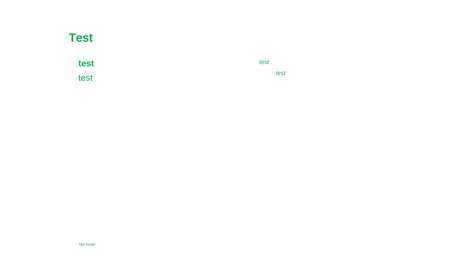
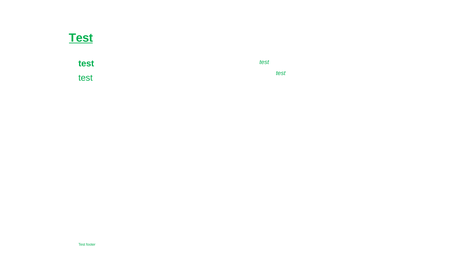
Test at (81, 38) underline: none -> present
